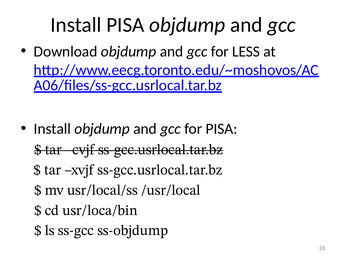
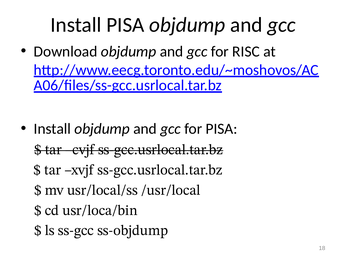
LESS: LESS -> RISC
